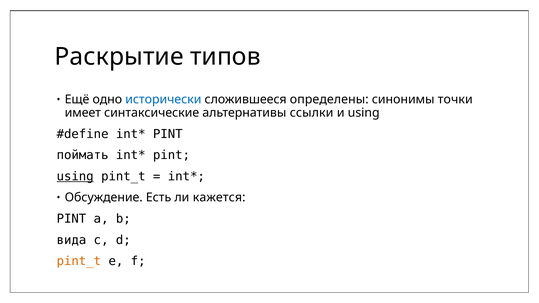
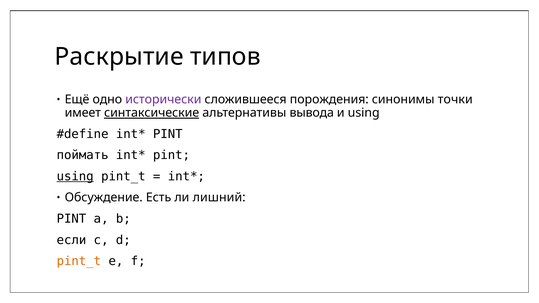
исторически colour: blue -> purple
определены: определены -> порождения
синтаксические underline: none -> present
ссылки: ссылки -> вывода
кажется: кажется -> лишний
вида: вида -> если
